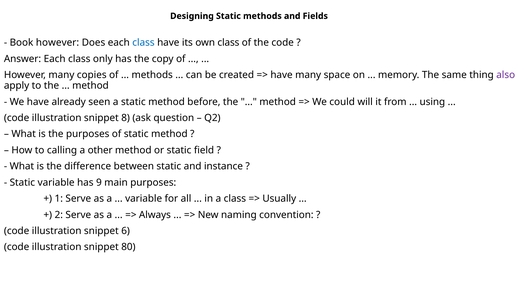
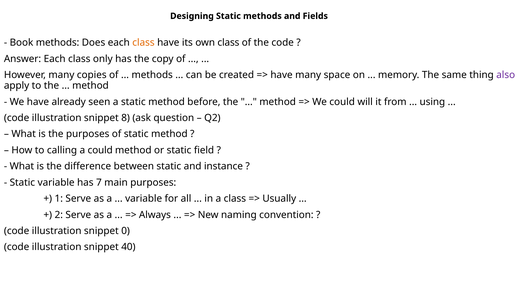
Book however: however -> methods
class at (143, 43) colour: blue -> orange
a other: other -> could
9: 9 -> 7
6: 6 -> 0
80: 80 -> 40
